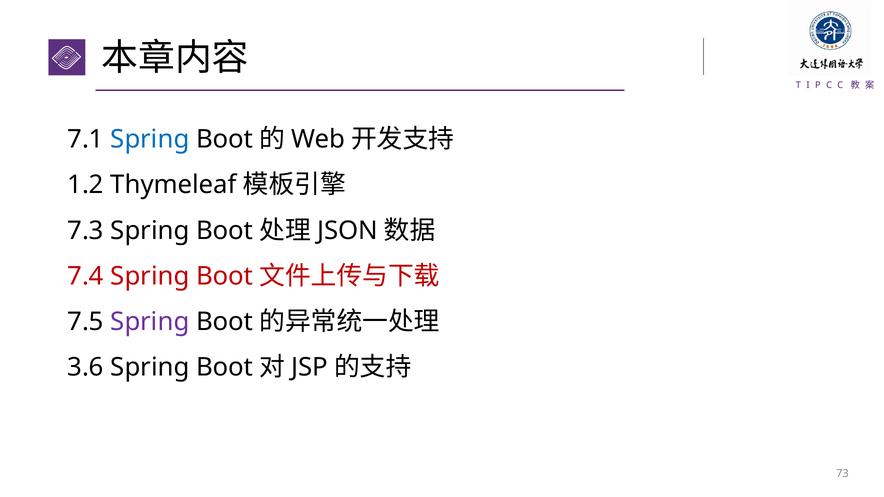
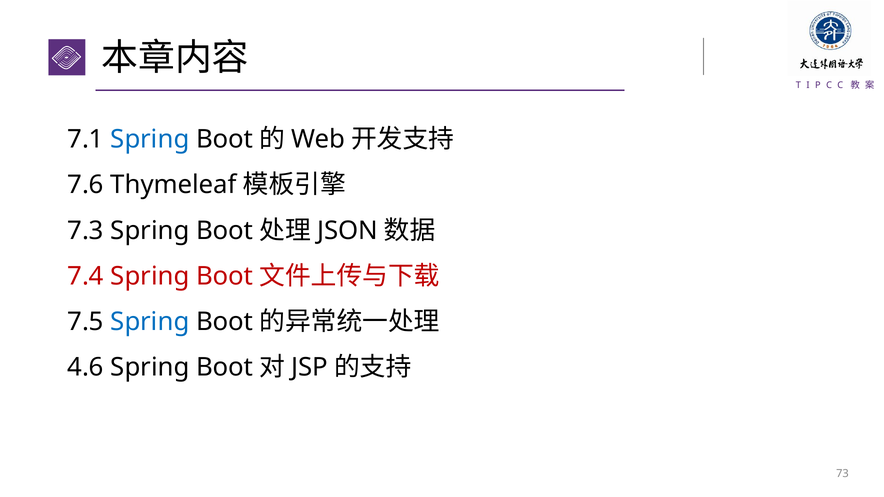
1.2: 1.2 -> 7.6
Spring at (150, 322) colour: purple -> blue
3.6: 3.6 -> 4.6
